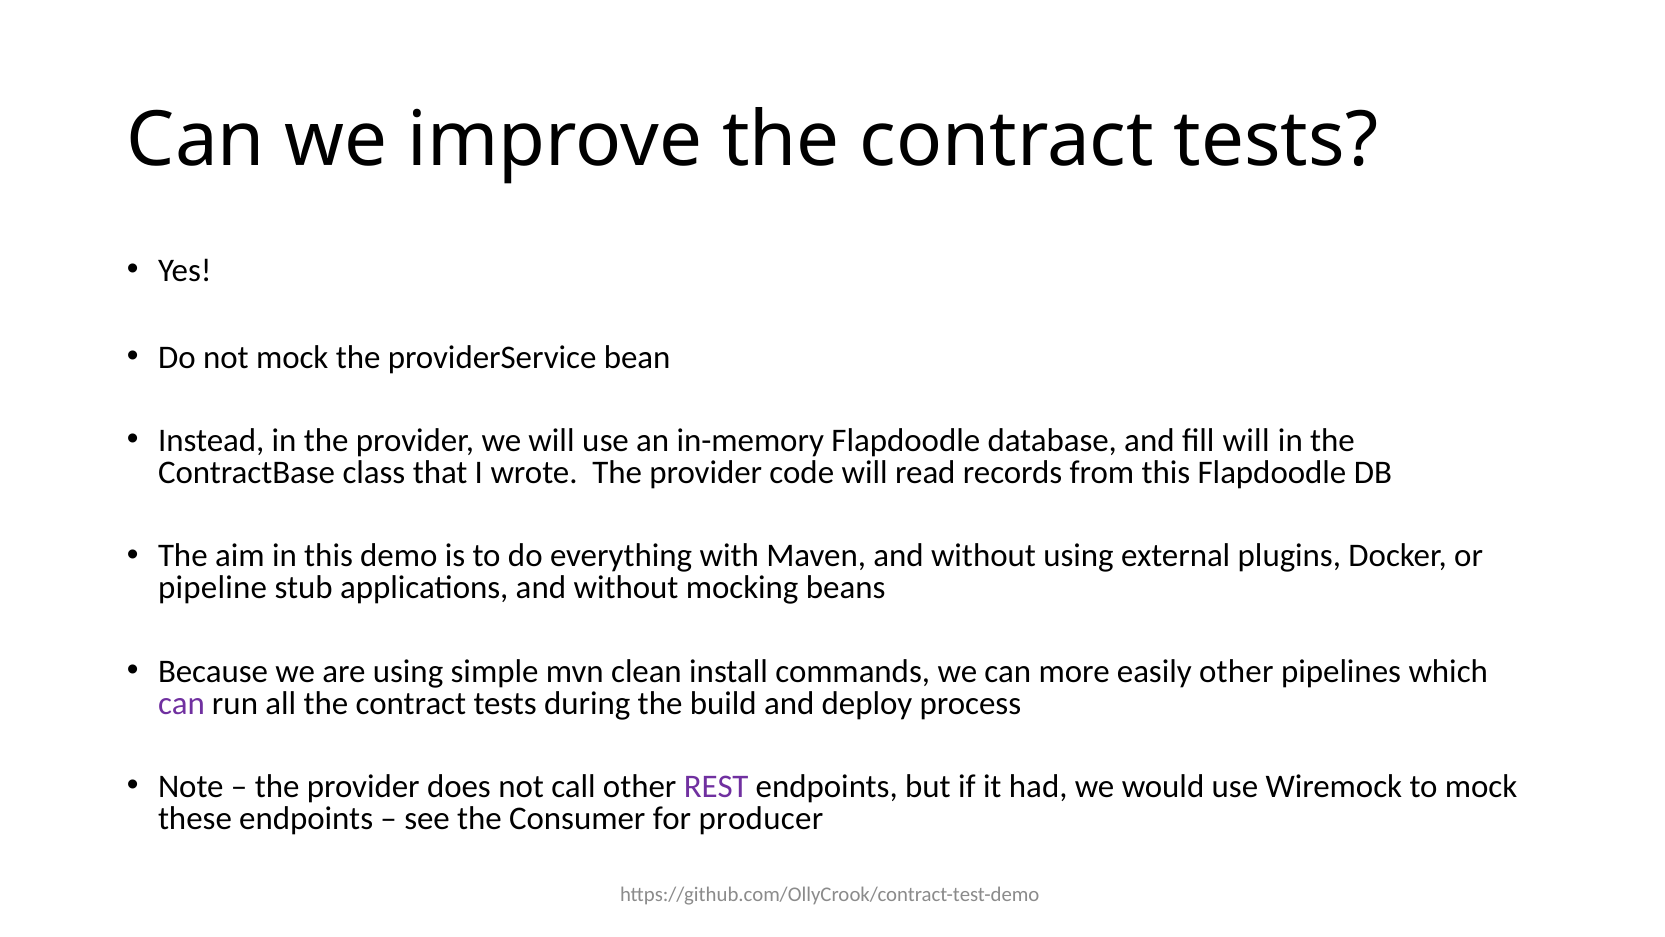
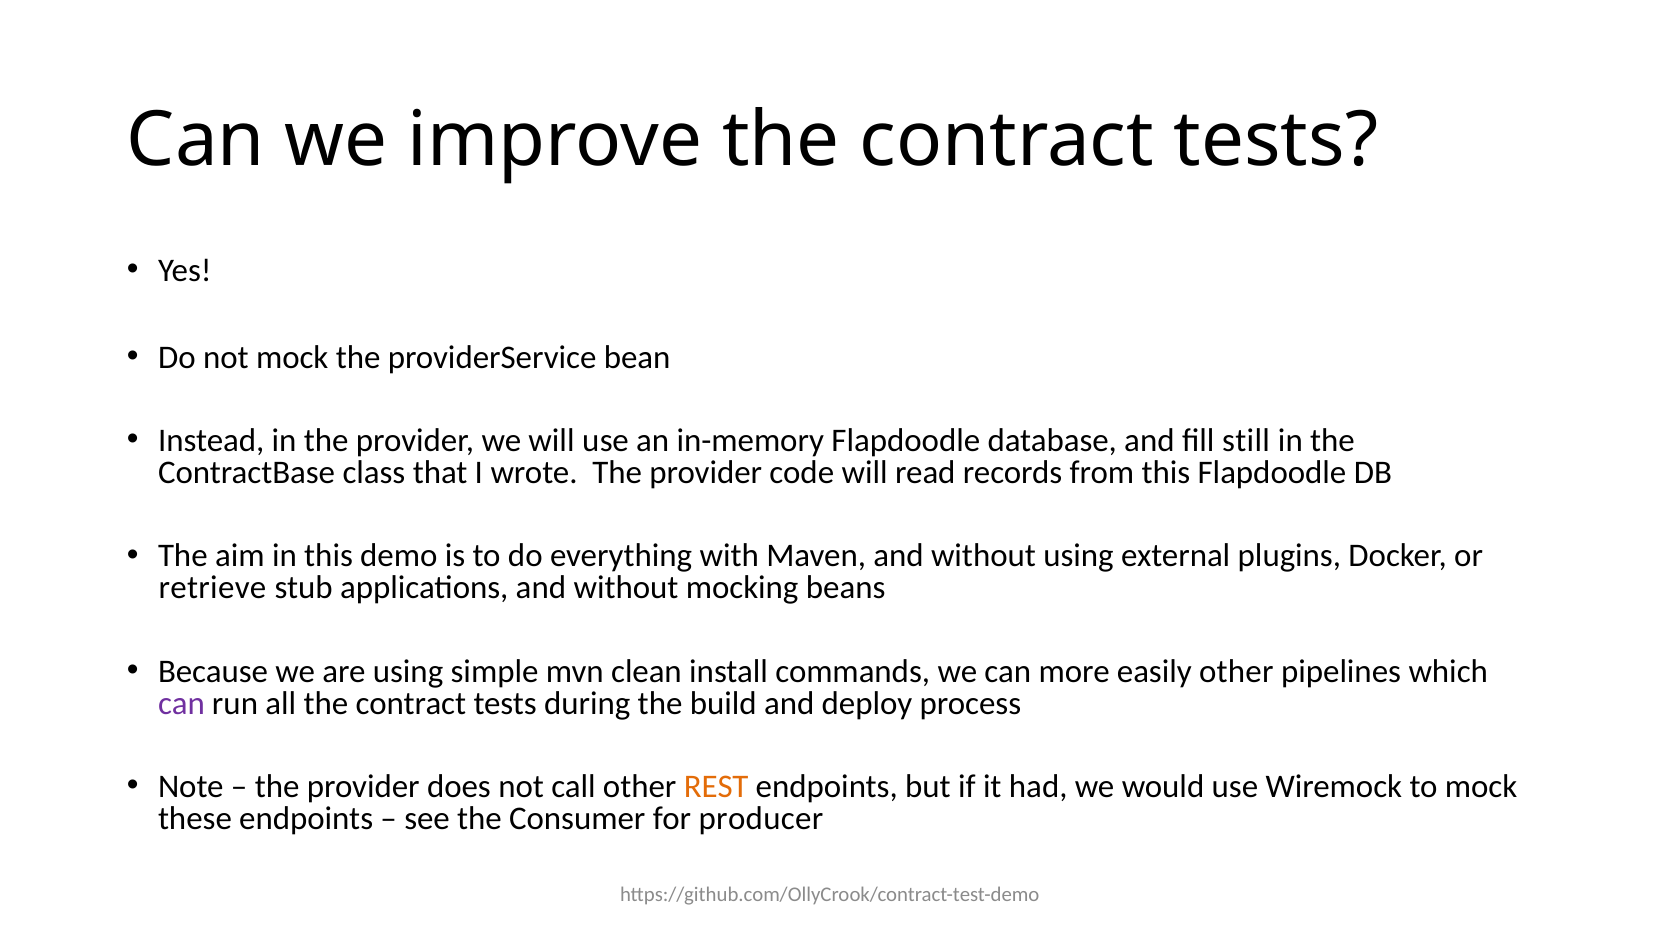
fill will: will -> still
pipeline: pipeline -> retrieve
REST colour: purple -> orange
